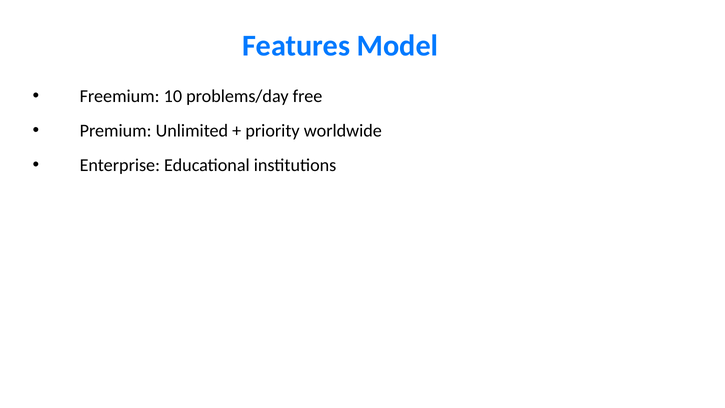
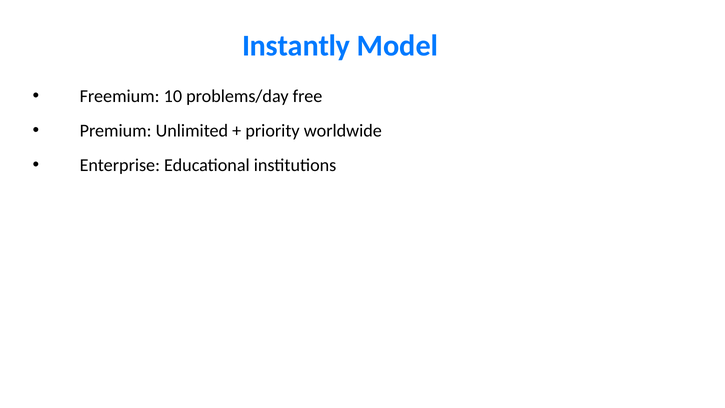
Features: Features -> Instantly
